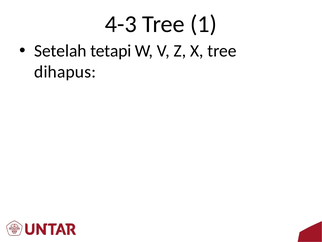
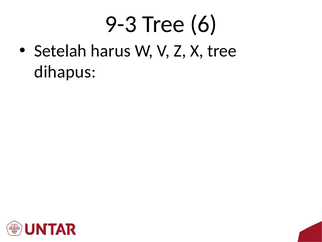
4-3: 4-3 -> 9-3
1: 1 -> 6
tetapi: tetapi -> harus
